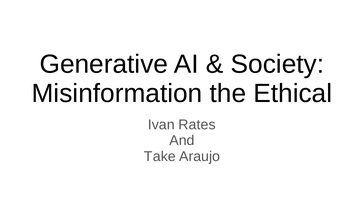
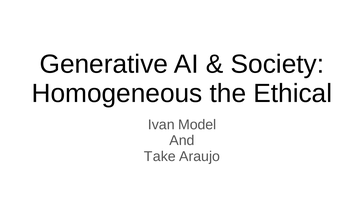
Misinformation: Misinformation -> Homogeneous
Rates: Rates -> Model
